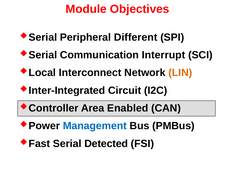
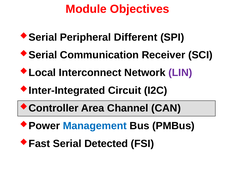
Interrupt: Interrupt -> Receiver
LIN colour: orange -> purple
Enabled: Enabled -> Channel
